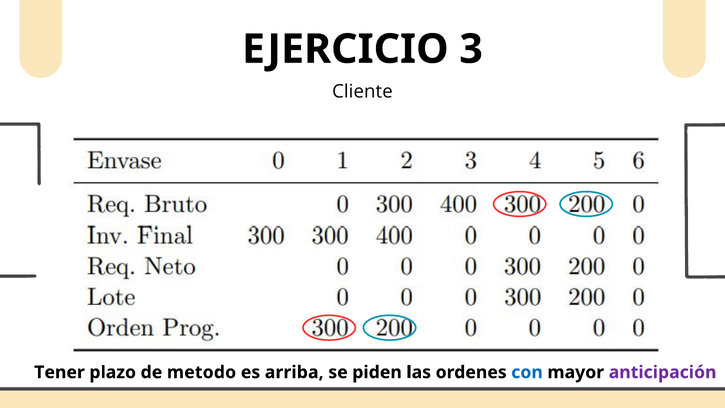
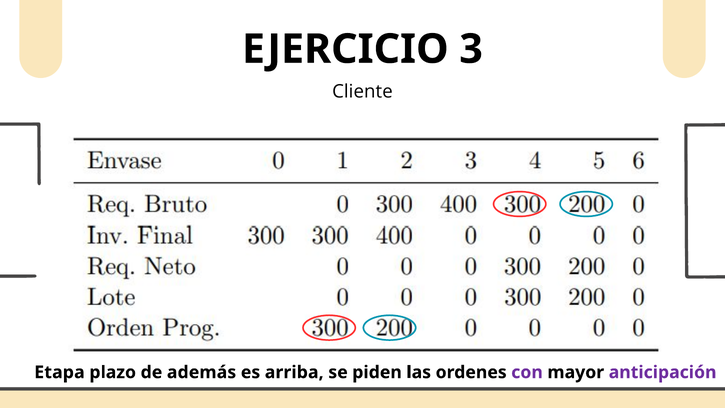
Tener: Tener -> Etapa
metodo: metodo -> además
con colour: blue -> purple
